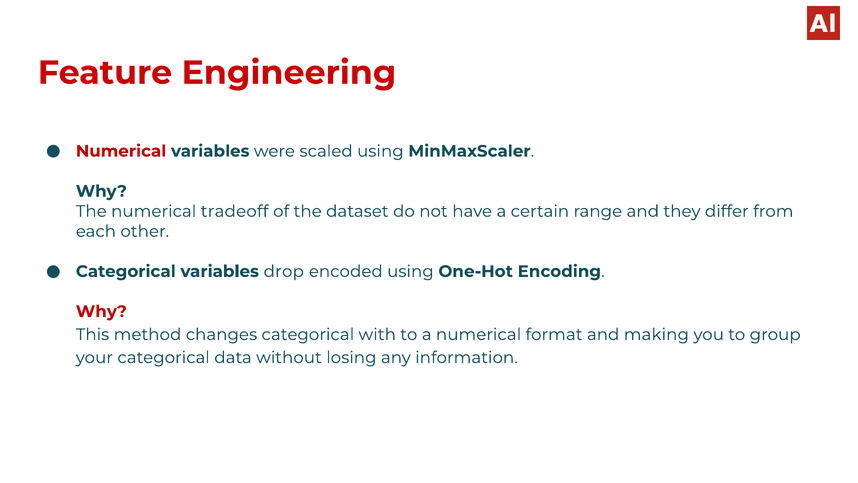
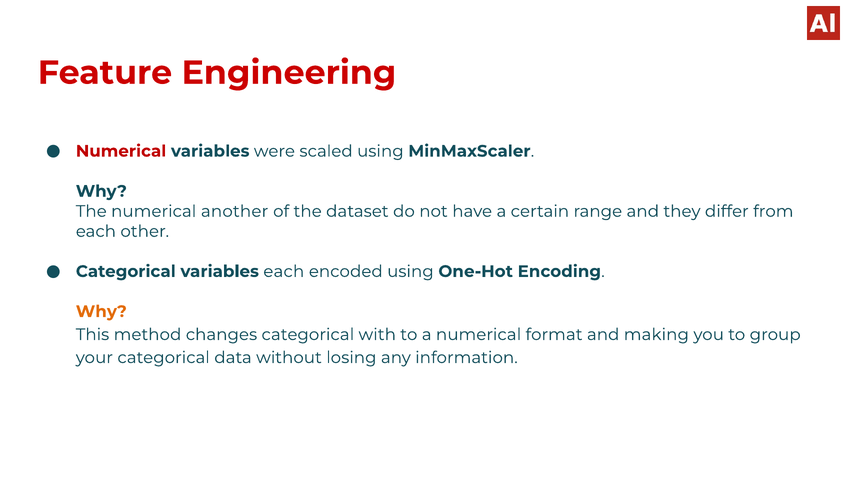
tradeoff: tradeoff -> another
variables drop: drop -> each
Why at (101, 311) colour: red -> orange
